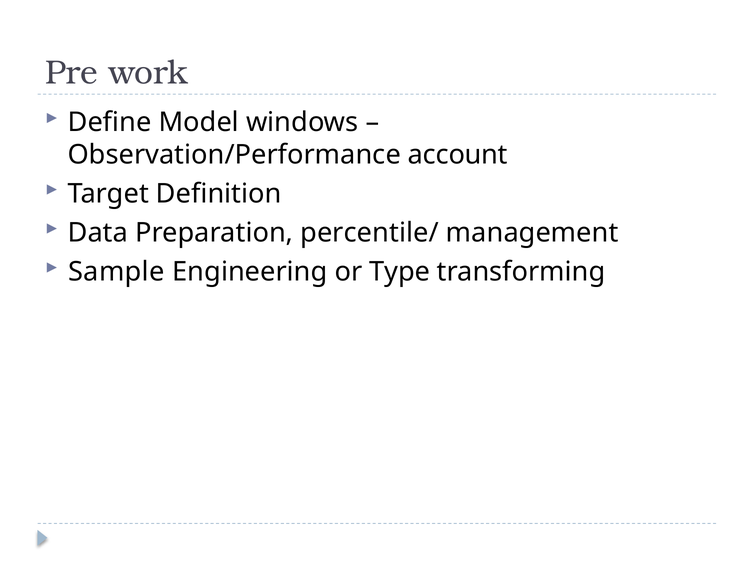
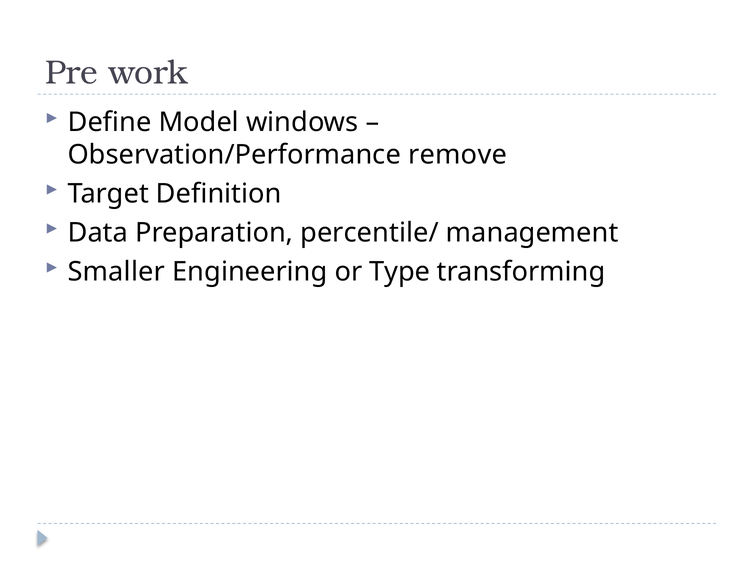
account: account -> remove
Sample: Sample -> Smaller
